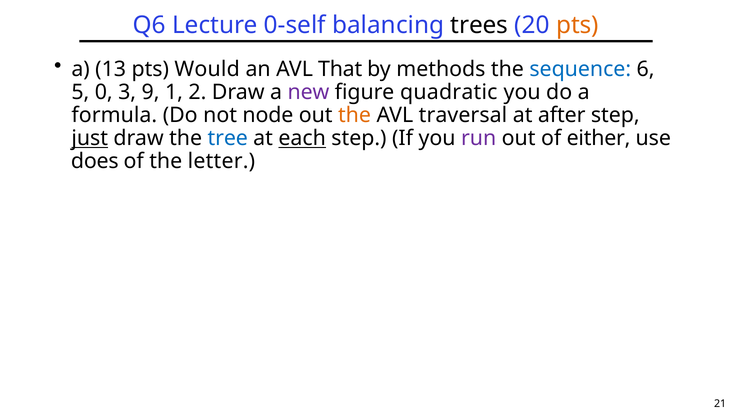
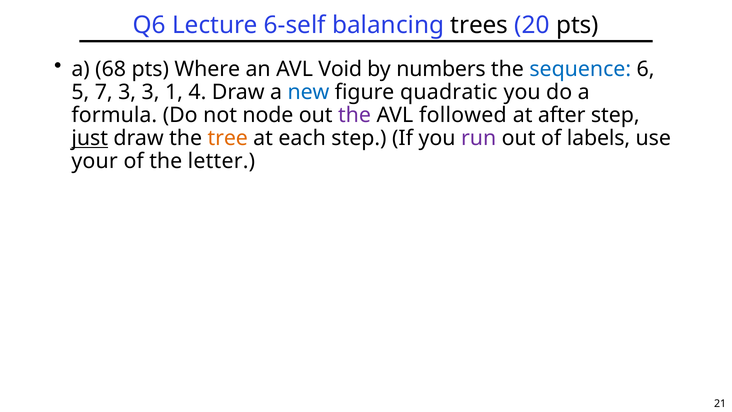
0-self: 0-self -> 6-self
pts at (577, 25) colour: orange -> black
13: 13 -> 68
Would: Would -> Where
That: That -> Void
methods: methods -> numbers
0: 0 -> 7
3 9: 9 -> 3
2: 2 -> 4
new colour: purple -> blue
the at (355, 115) colour: orange -> purple
traversal: traversal -> followed
tree colour: blue -> orange
each underline: present -> none
either: either -> labels
does: does -> your
